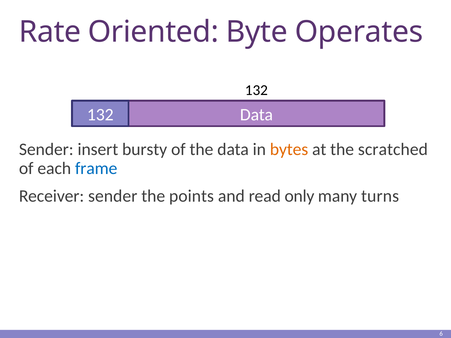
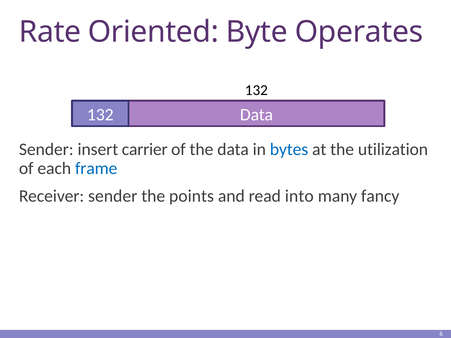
bursty: bursty -> carrier
bytes colour: orange -> blue
scratched: scratched -> utilization
only: only -> into
turns: turns -> fancy
